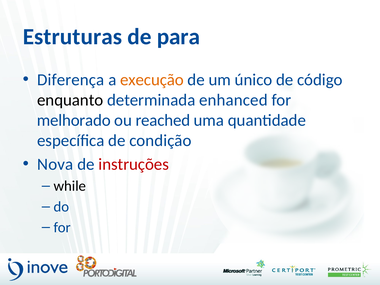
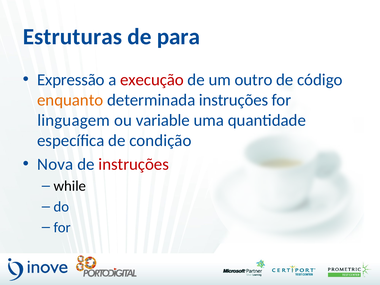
Diferença: Diferença -> Expressão
execução colour: orange -> red
único: único -> outro
enquanto colour: black -> orange
determinada enhanced: enhanced -> instruções
melhorado: melhorado -> linguagem
reached: reached -> variable
